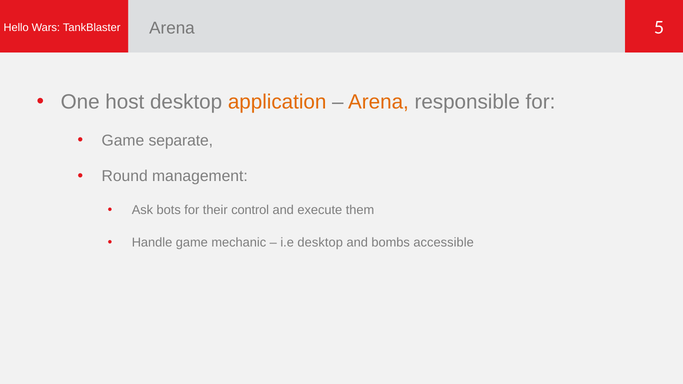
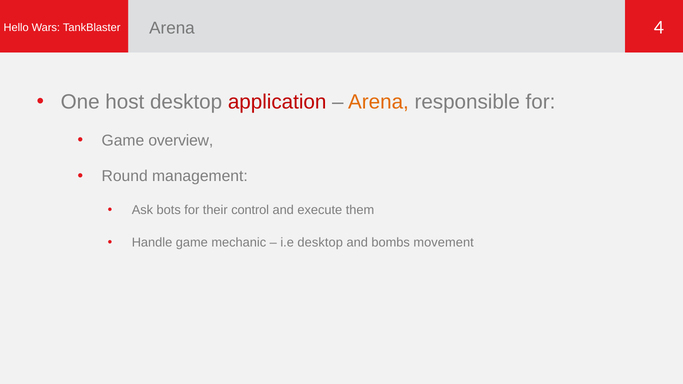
5: 5 -> 4
application colour: orange -> red
separate: separate -> overview
accessible: accessible -> movement
